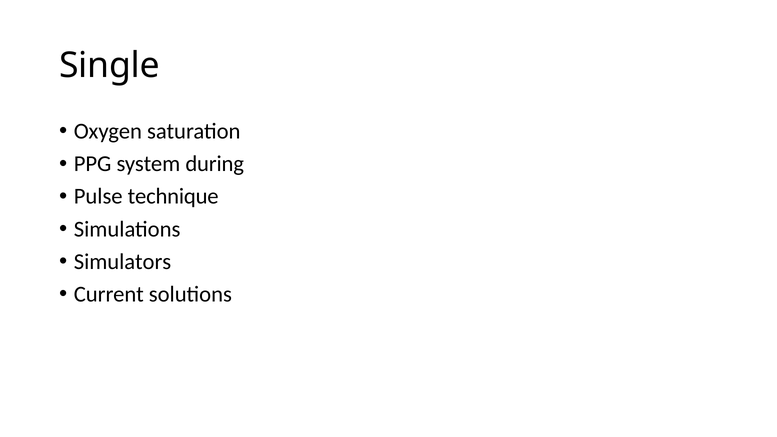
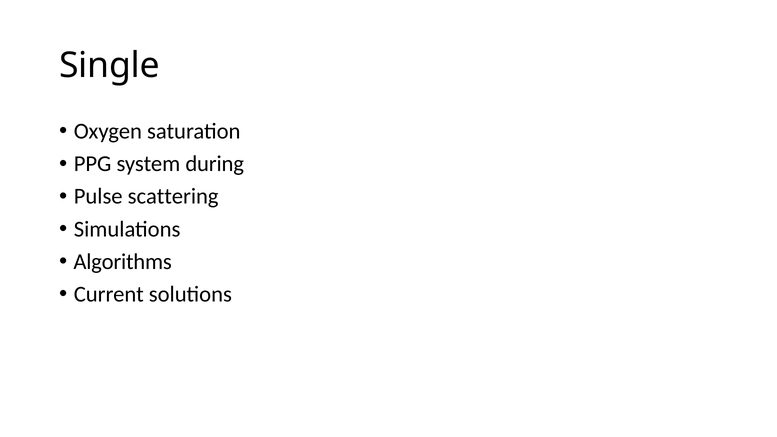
technique: technique -> scattering
Simulators: Simulators -> Algorithms
